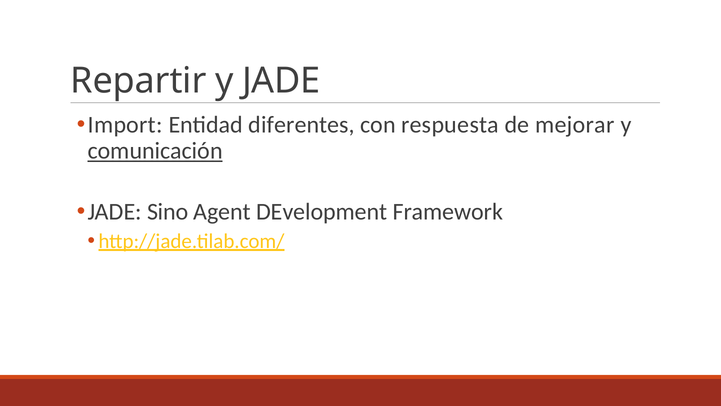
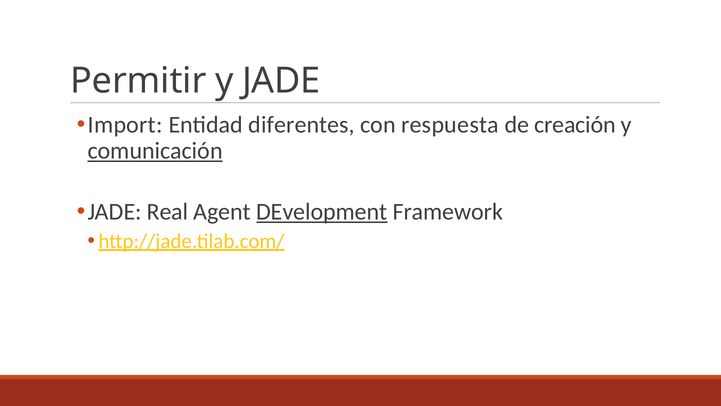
Repartir: Repartir -> Permitir
mejorar: mejorar -> creación
Sino: Sino -> Real
DEvelopment underline: none -> present
